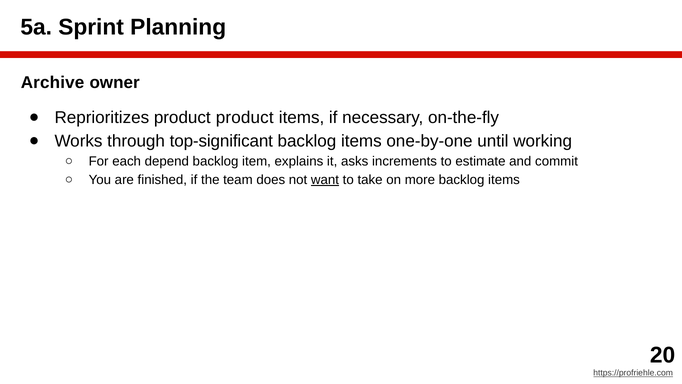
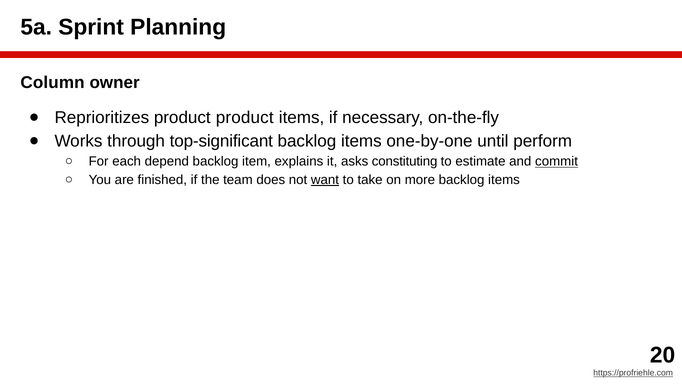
Archive: Archive -> Column
working: working -> perform
increments: increments -> constituting
commit underline: none -> present
